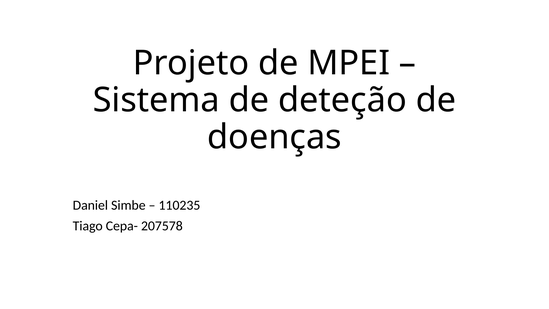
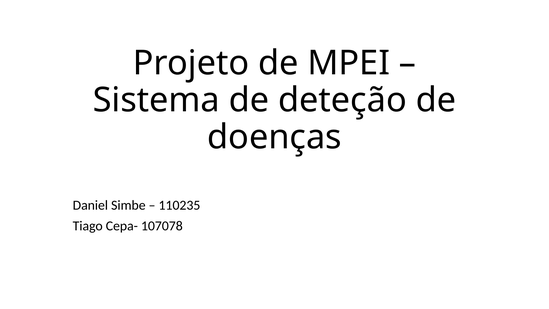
207578: 207578 -> 107078
